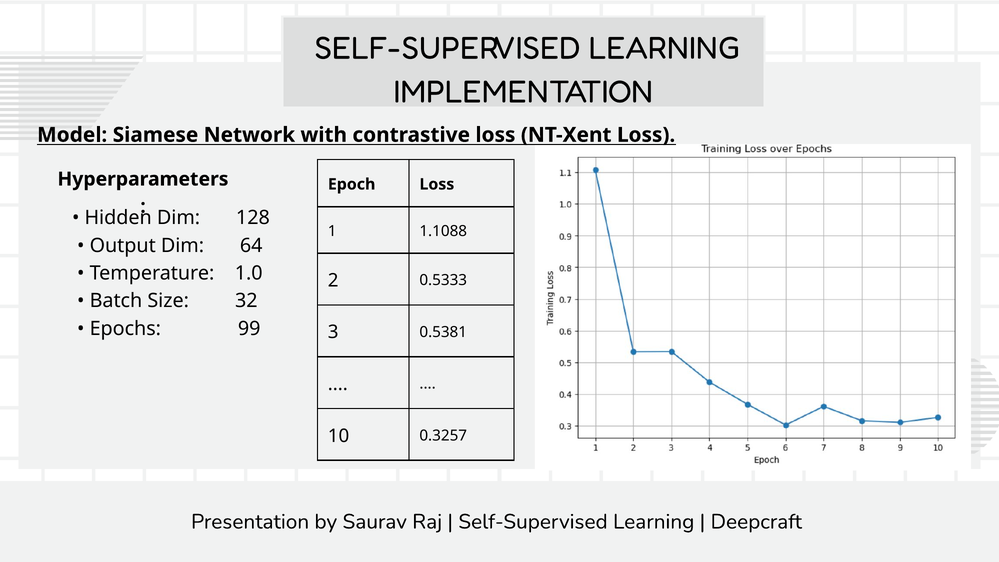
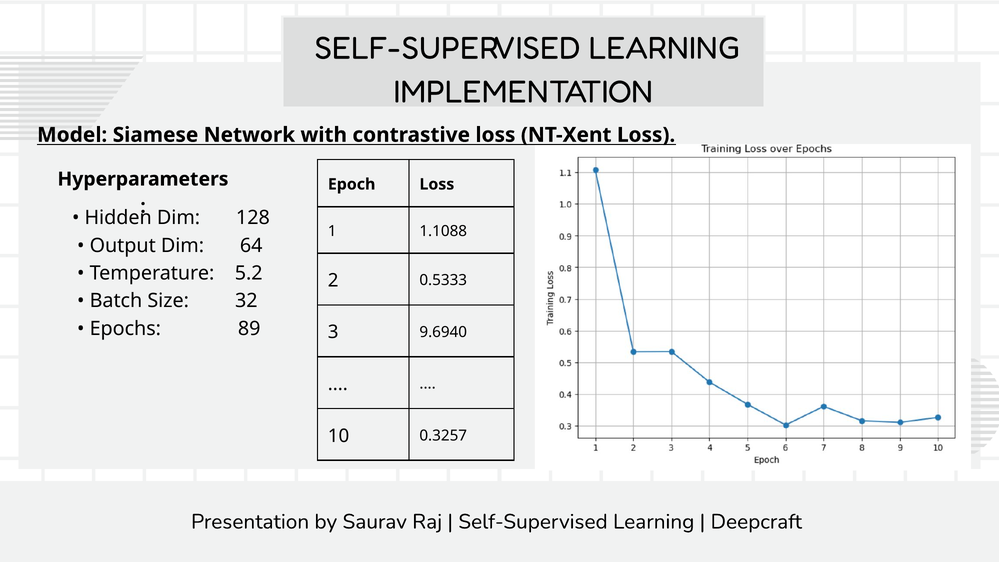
1.0: 1.0 -> 5.2
99: 99 -> 89
0.5381: 0.5381 -> 9.6940
